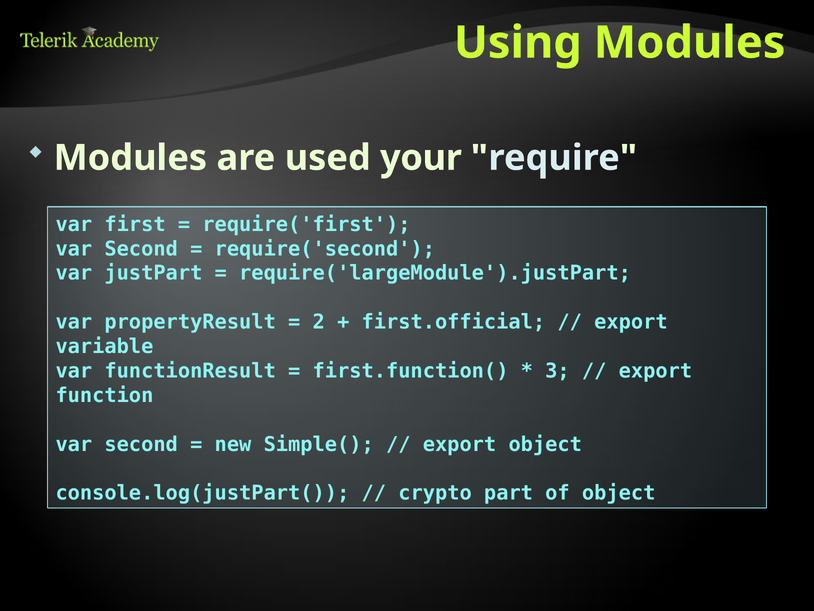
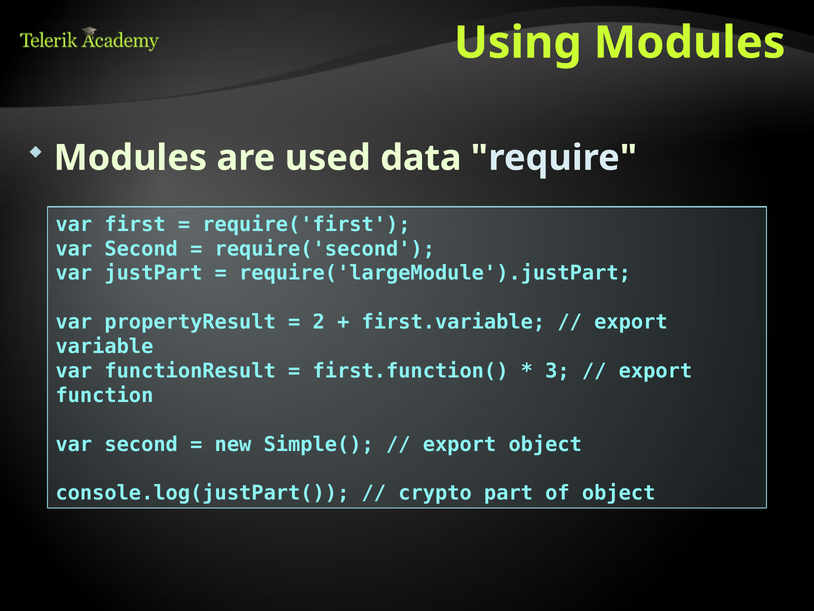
your: your -> data
first.official: first.official -> first.variable
